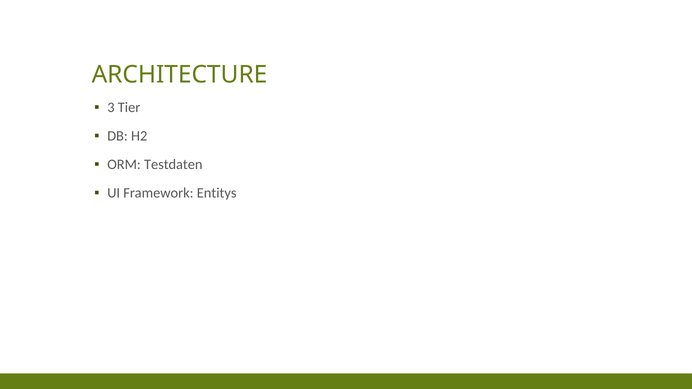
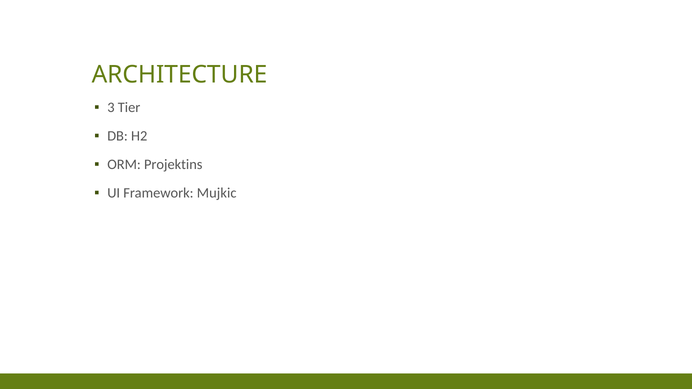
Testdaten: Testdaten -> Projektins
Entitys: Entitys -> Mujkic
